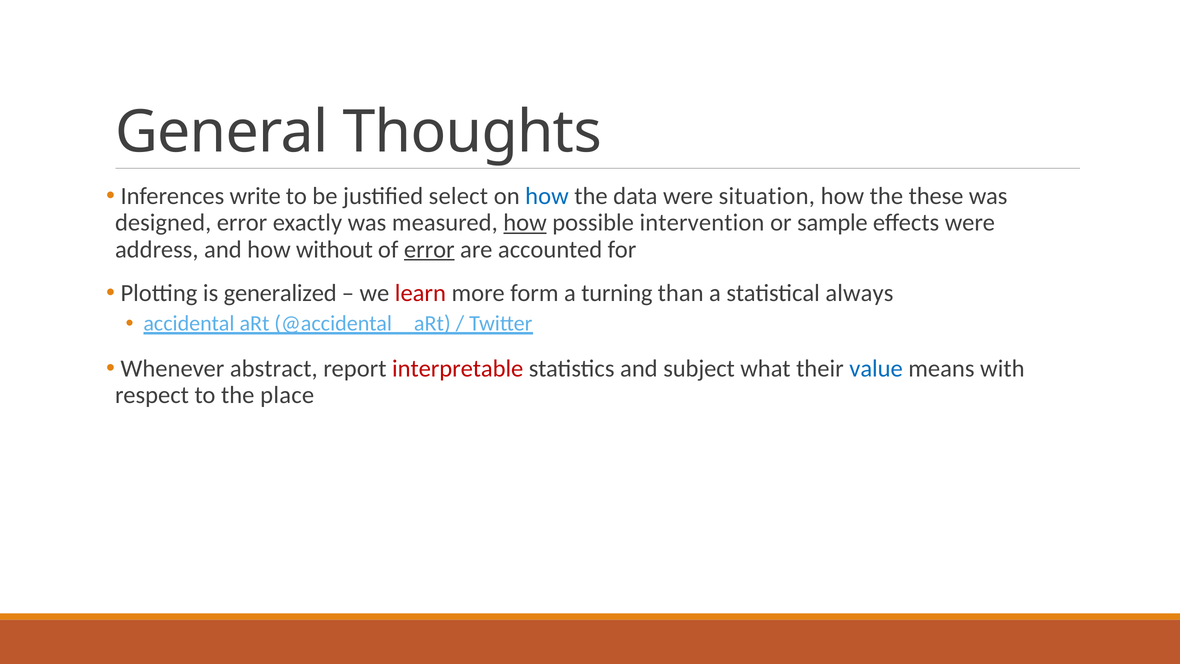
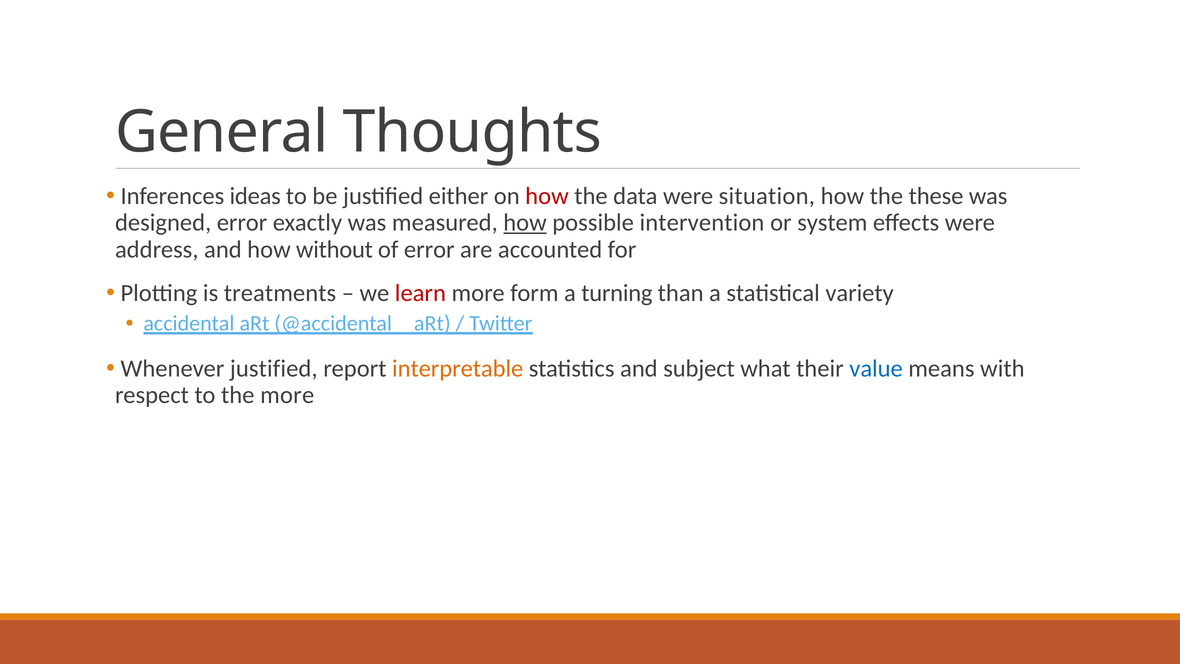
write: write -> ideas
select: select -> either
how at (547, 196) colour: blue -> red
sample: sample -> system
error at (429, 249) underline: present -> none
generalized: generalized -> treatments
always: always -> variety
Whenever abstract: abstract -> justified
interpretable colour: red -> orange
the place: place -> more
